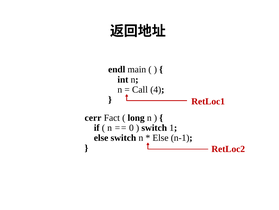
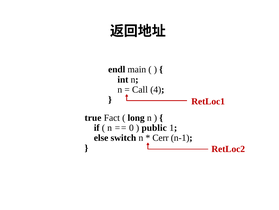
cerr: cerr -> true
switch at (154, 127): switch -> public
Else at (160, 137): Else -> Cerr
